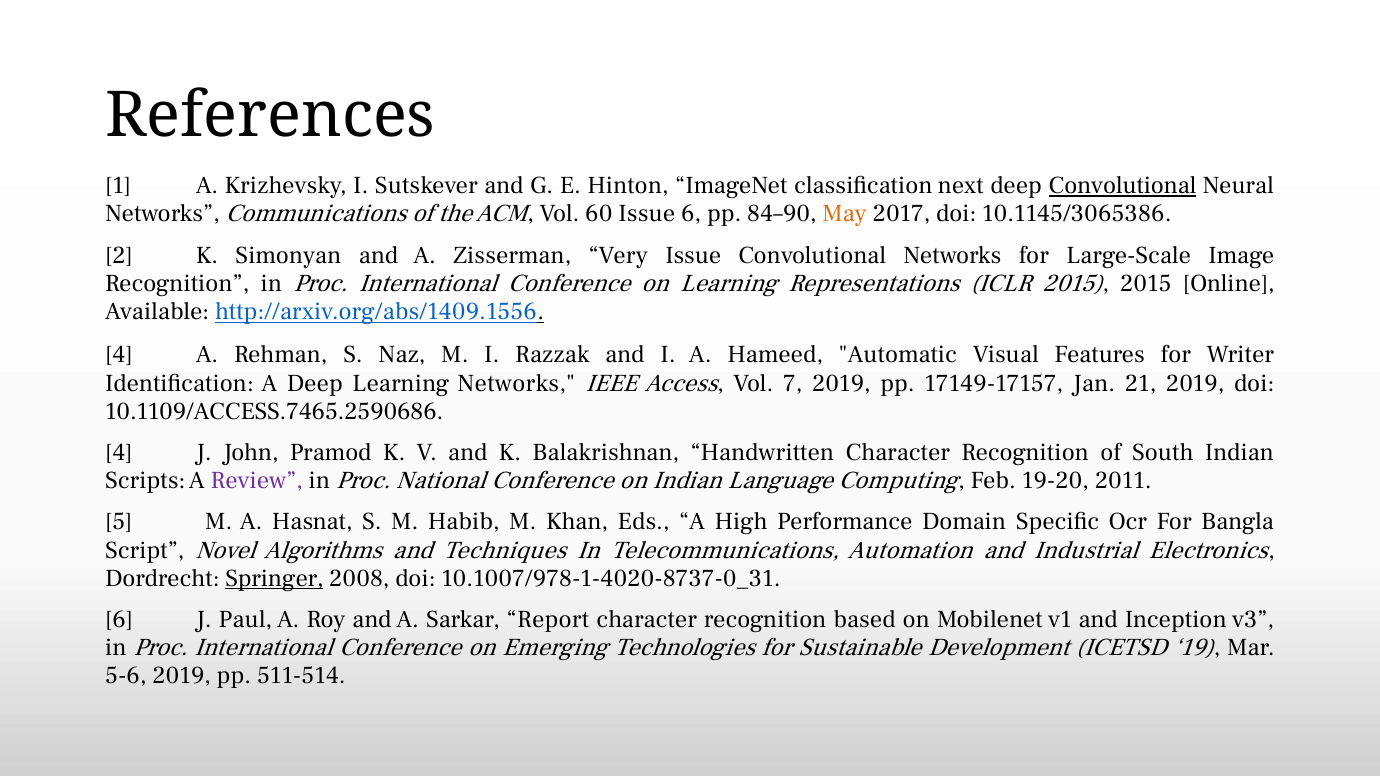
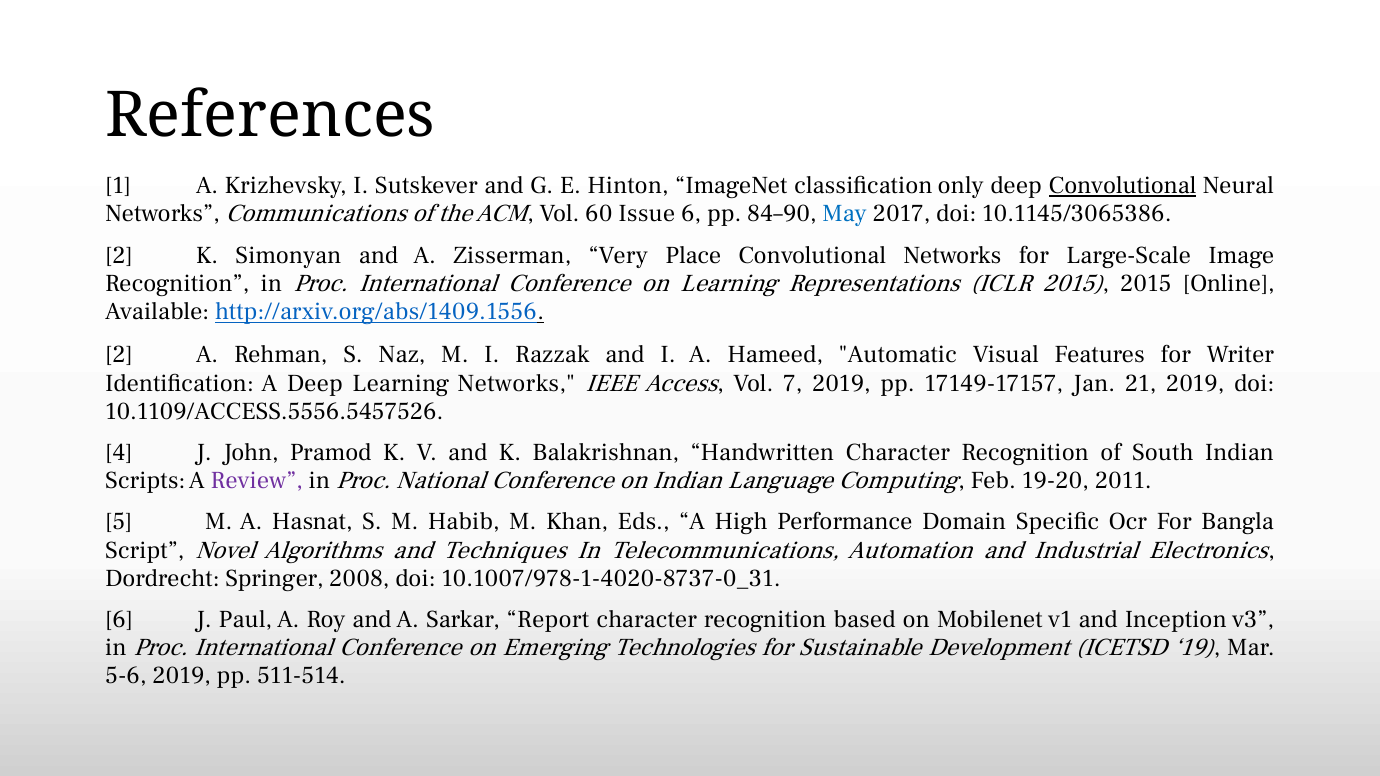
next: next -> only
May colour: orange -> blue
Very Issue: Issue -> Place
4 at (119, 355): 4 -> 2
10.1109/ACCESS.7465.2590686: 10.1109/ACCESS.7465.2590686 -> 10.1109/ACCESS.5556.5457526
Springer underline: present -> none
